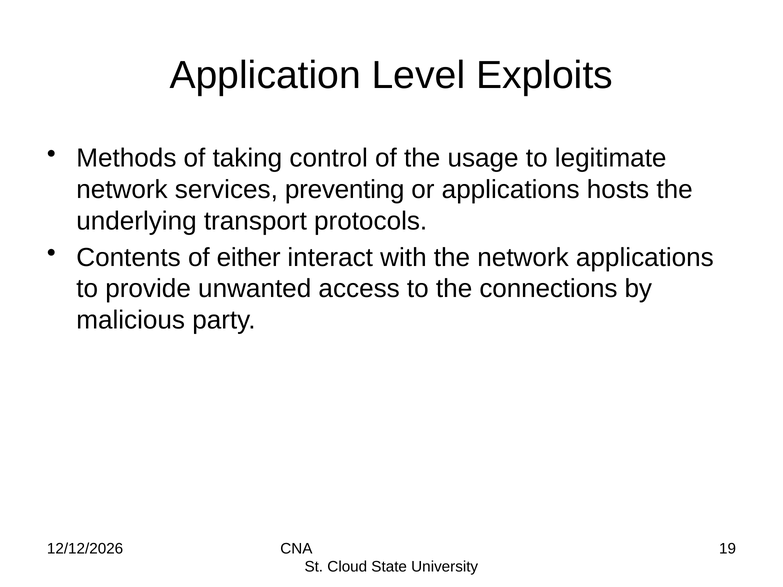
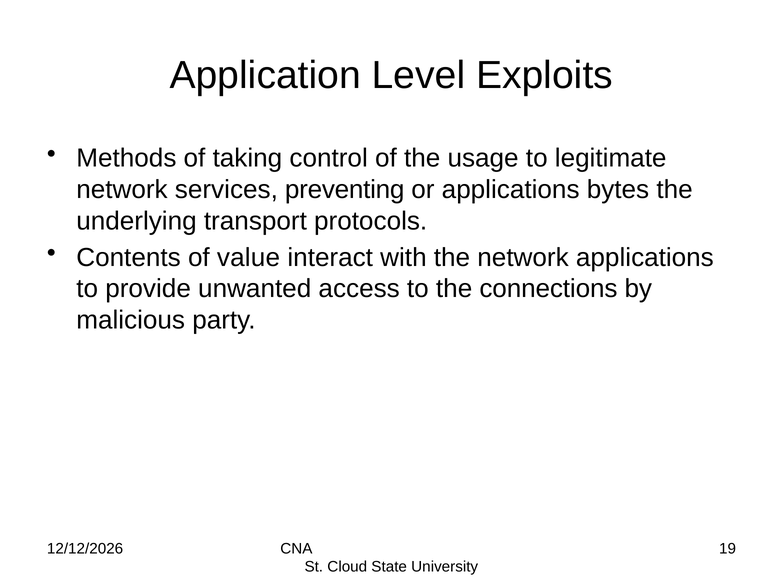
hosts: hosts -> bytes
either: either -> value
